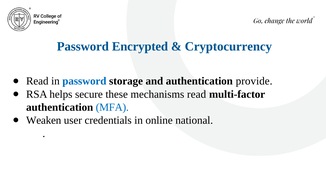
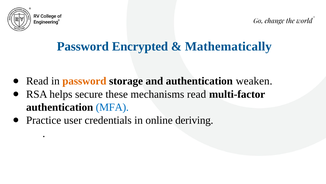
Cryptocurrency: Cryptocurrency -> Mathematically
password at (84, 81) colour: blue -> orange
provide: provide -> weaken
Weaken: Weaken -> Practice
national: national -> deriving
